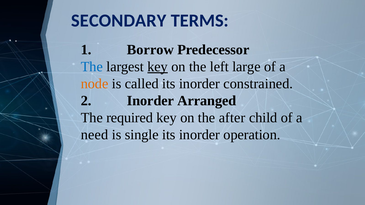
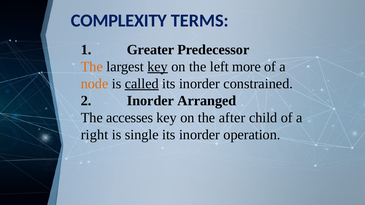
SECONDARY: SECONDARY -> COMPLEXITY
Borrow: Borrow -> Greater
The at (92, 67) colour: blue -> orange
large: large -> more
called underline: none -> present
required: required -> accesses
need: need -> right
